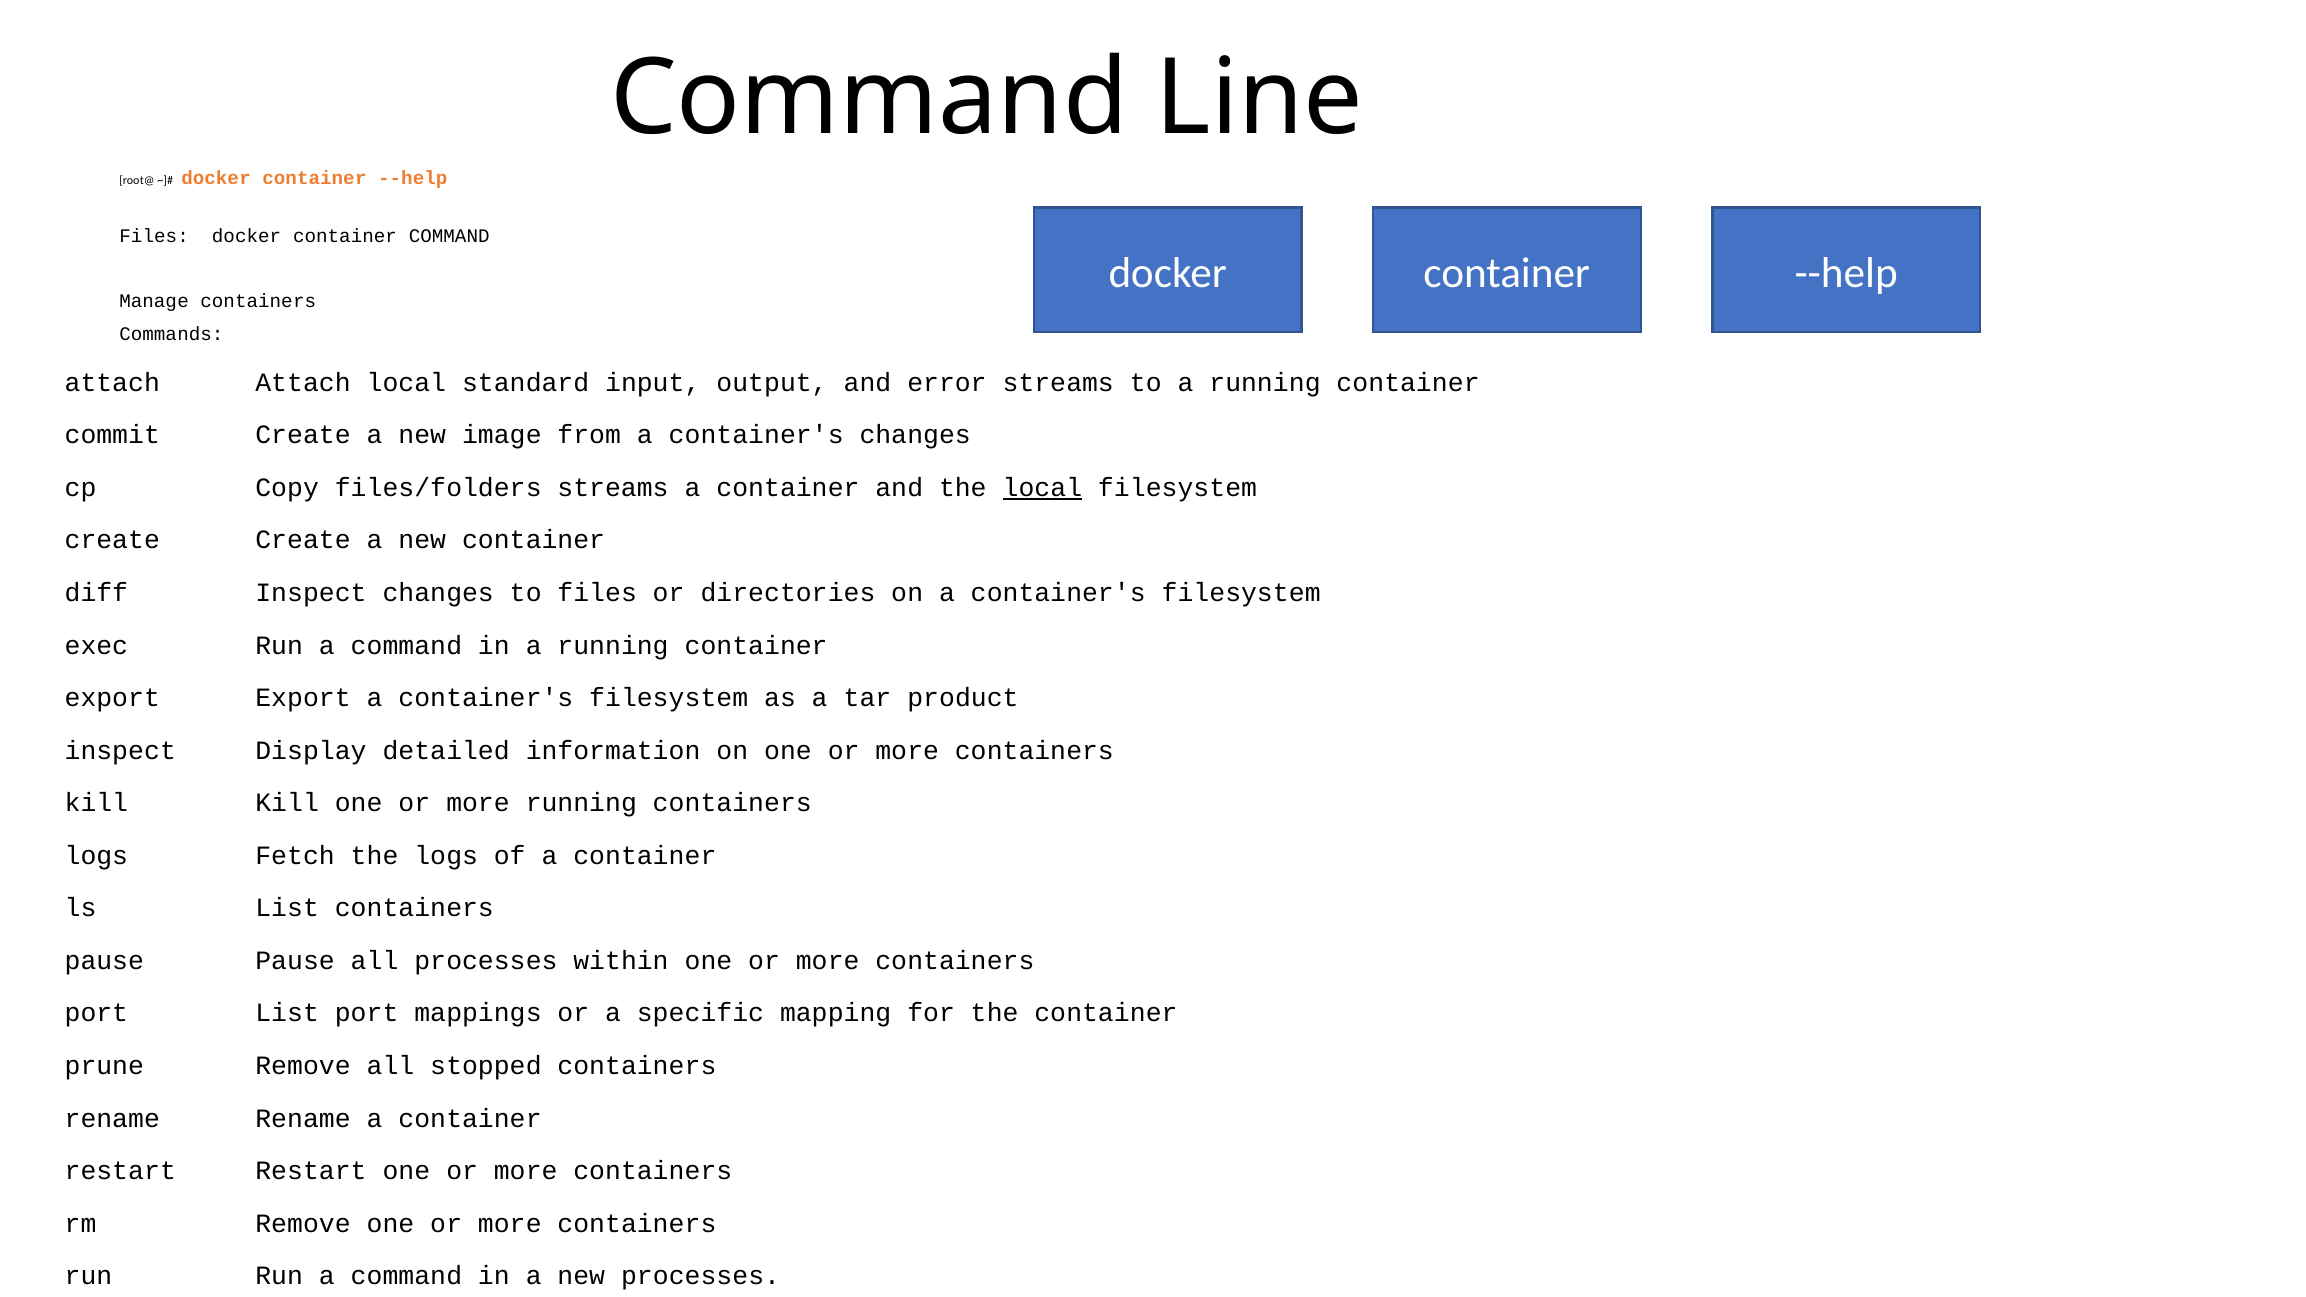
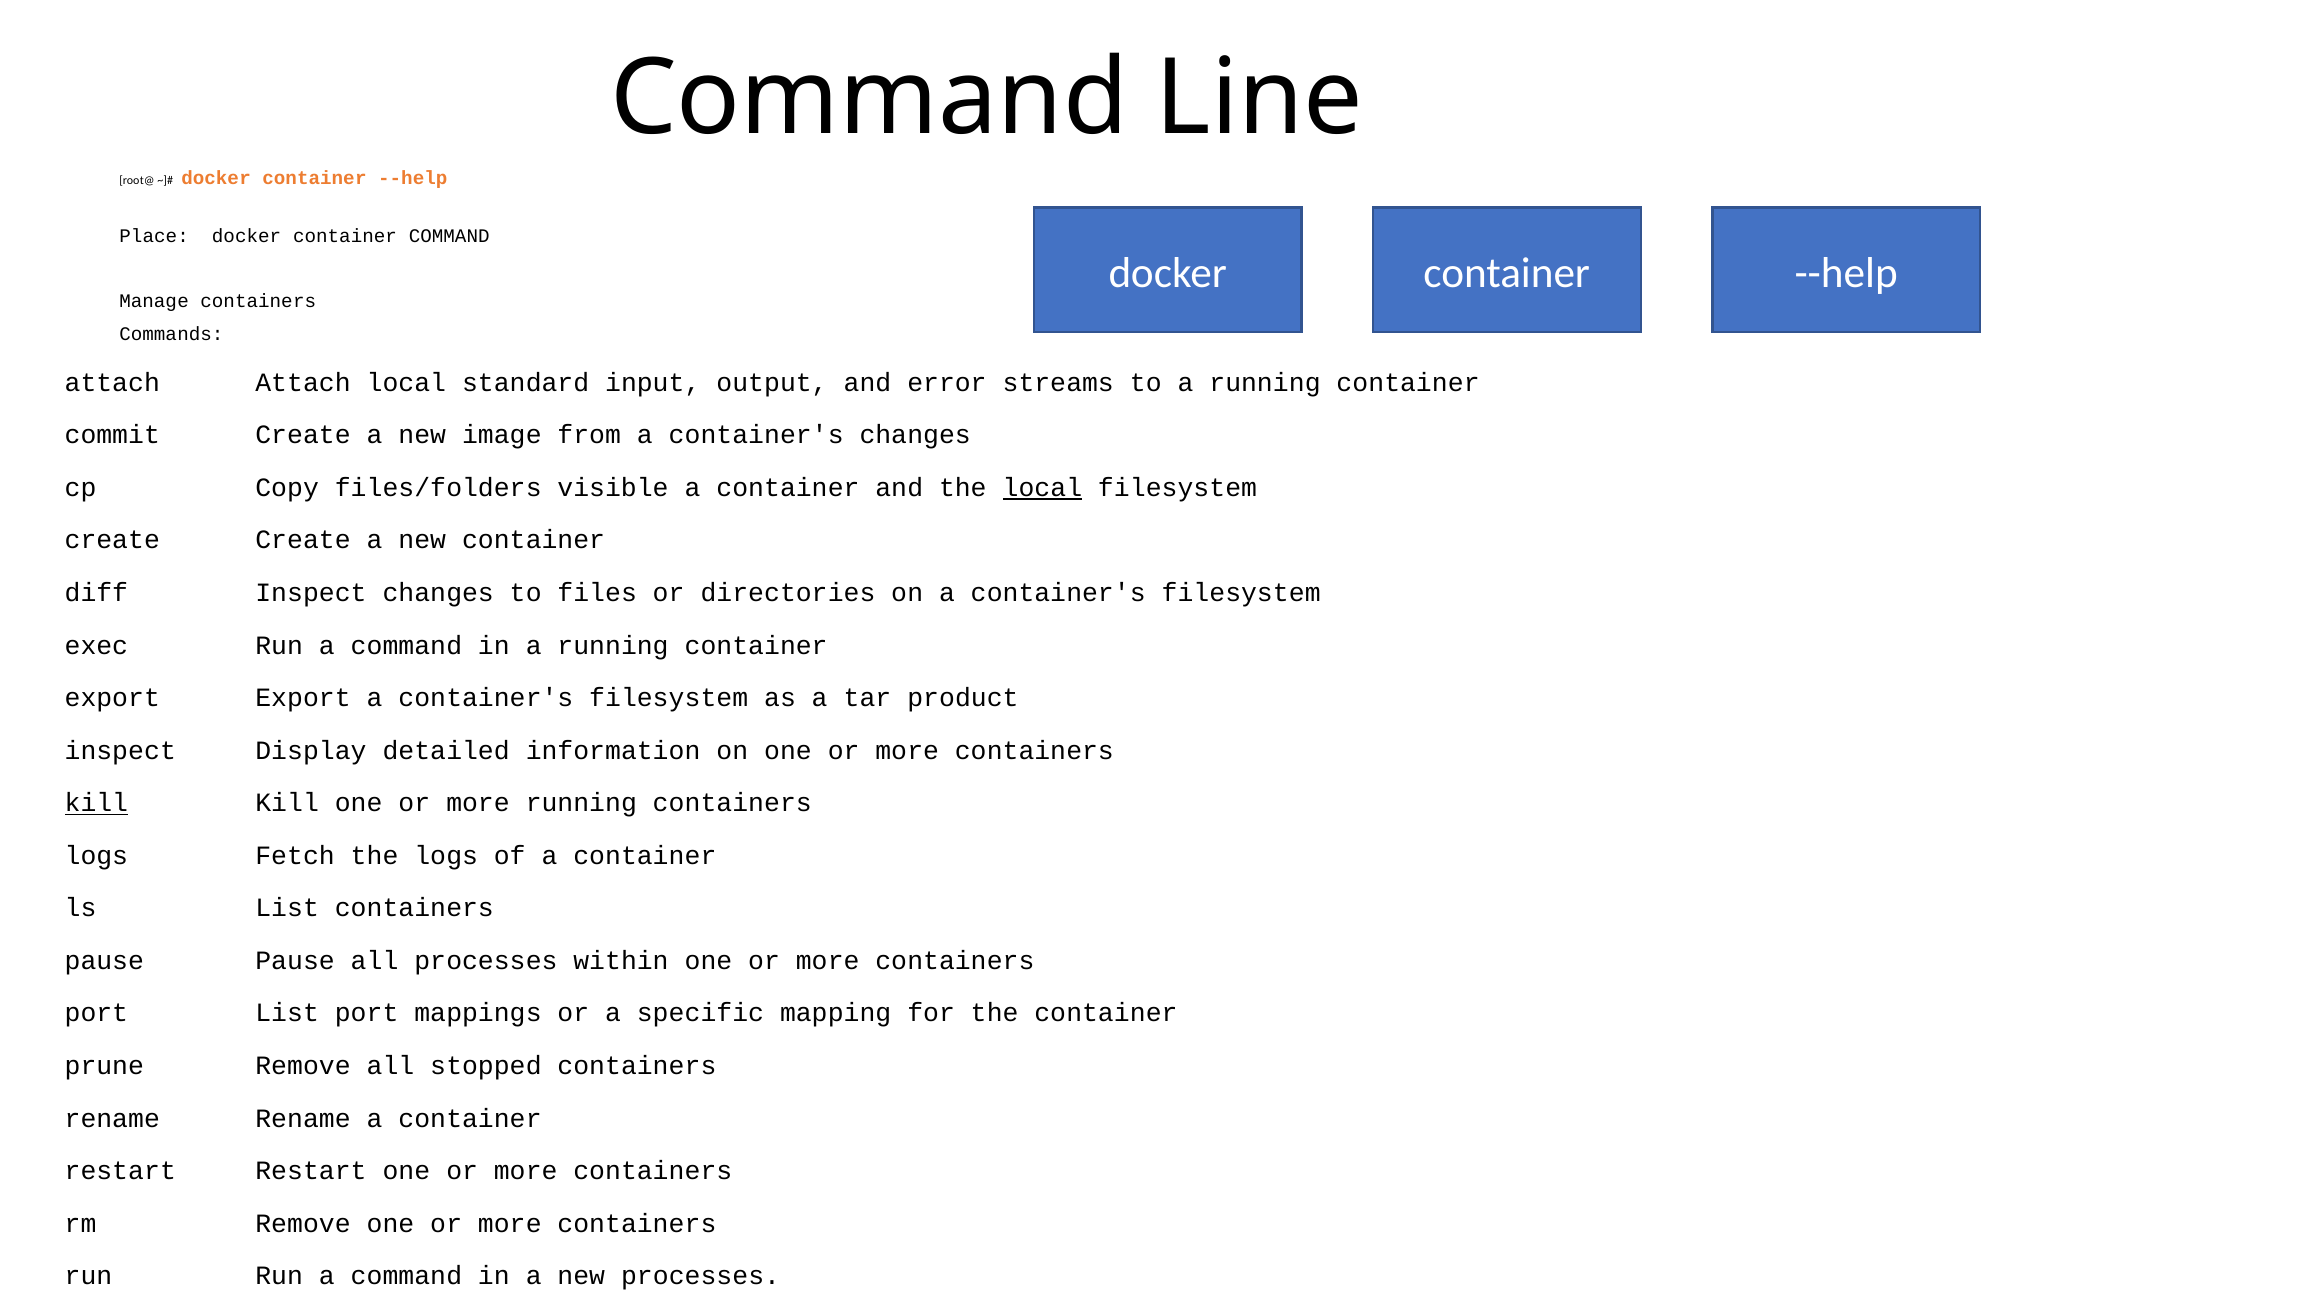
Files at (154, 236): Files -> Place
files/folders streams: streams -> visible
kill at (96, 803) underline: none -> present
